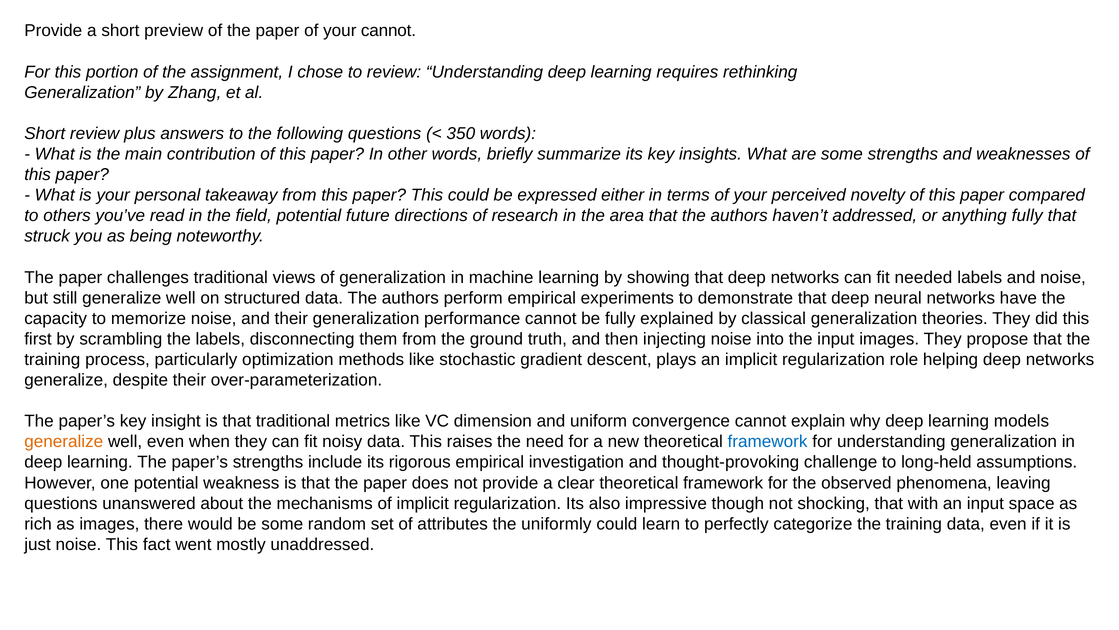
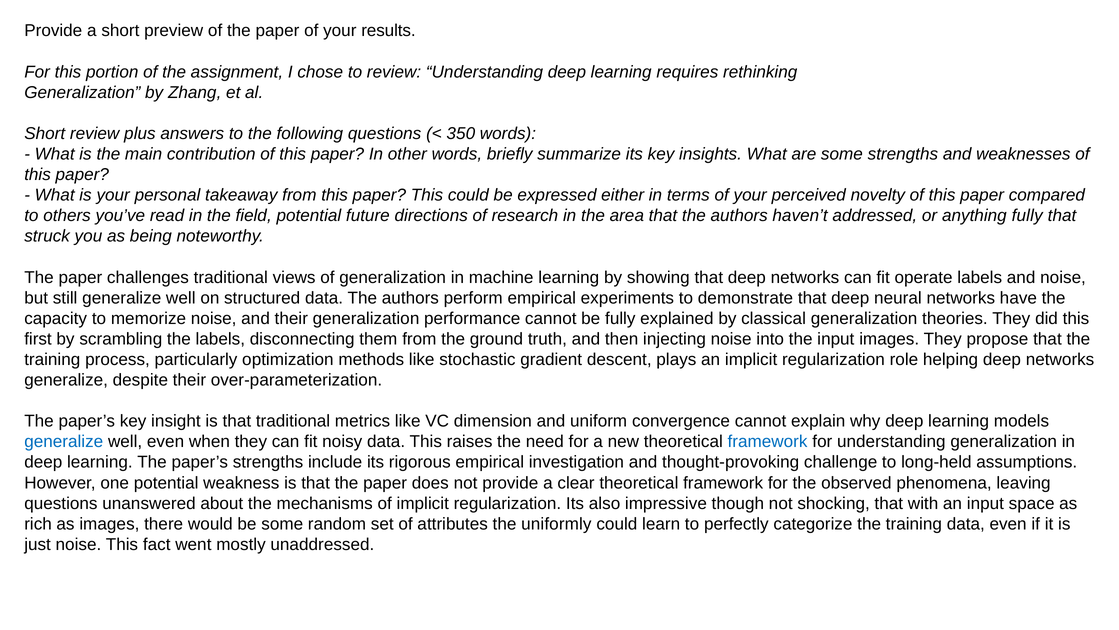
your cannot: cannot -> results
needed: needed -> operate
generalize at (64, 441) colour: orange -> blue
